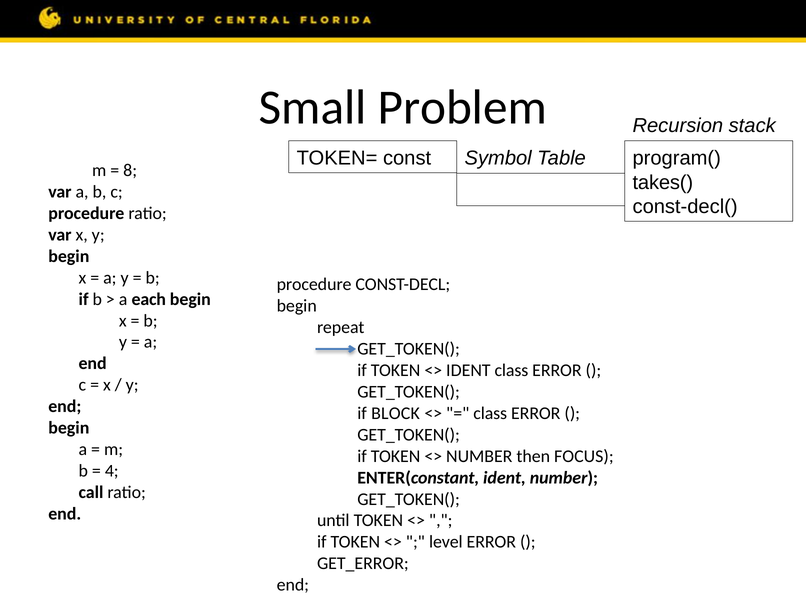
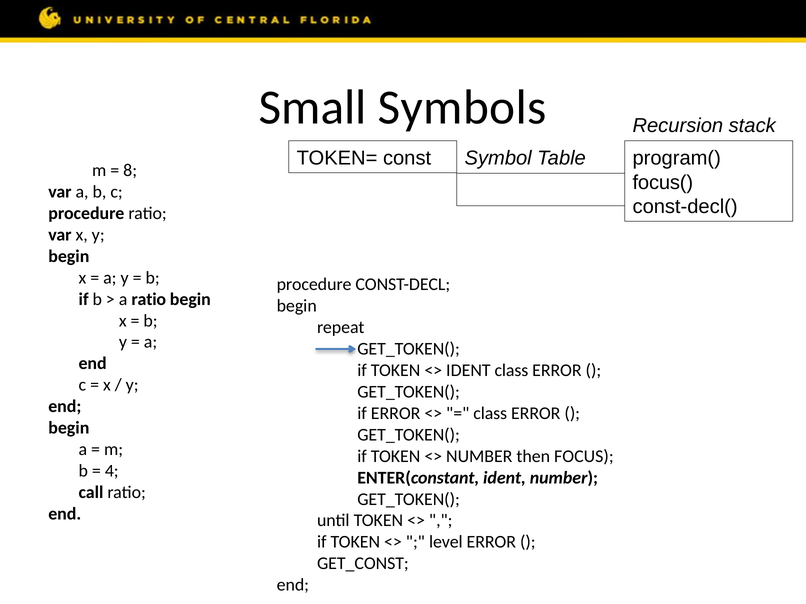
Problem: Problem -> Symbols
takes(: takes( -> focus(
a each: each -> ratio
if BLOCK: BLOCK -> ERROR
GET_ERROR: GET_ERROR -> GET_CONST
